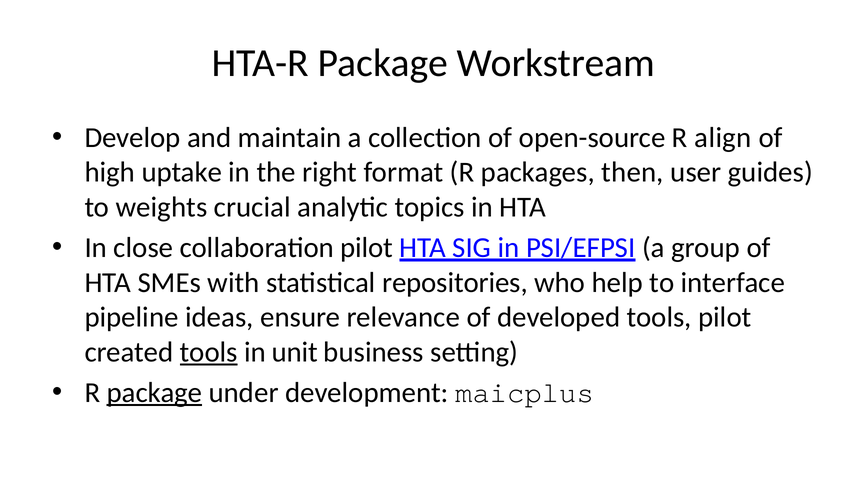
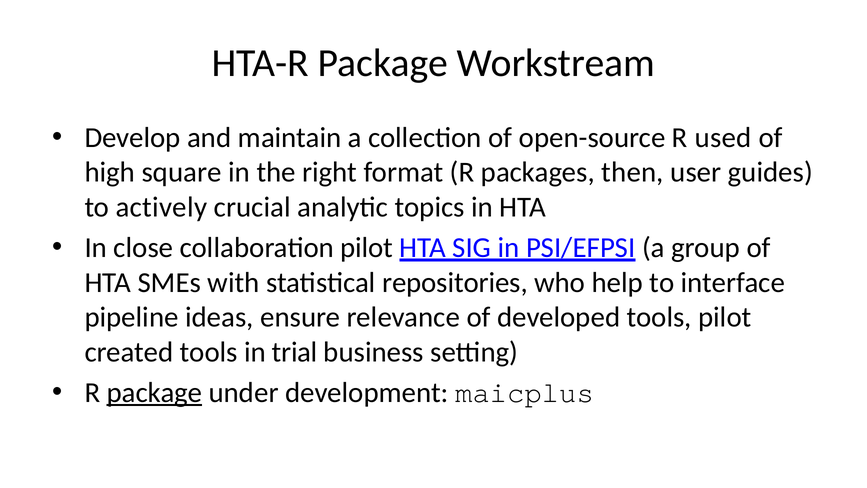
align: align -> used
uptake: uptake -> square
weights: weights -> actively
tools at (209, 352) underline: present -> none
unit: unit -> trial
